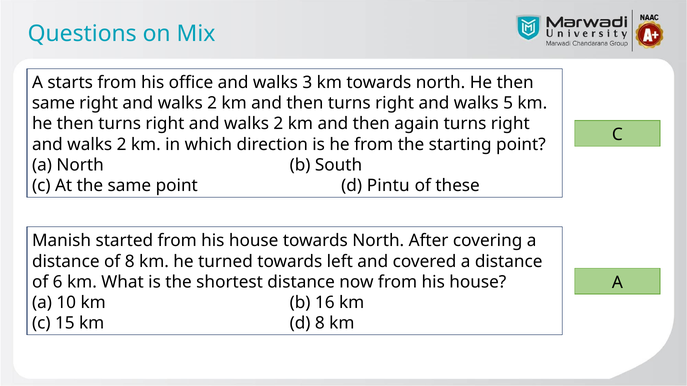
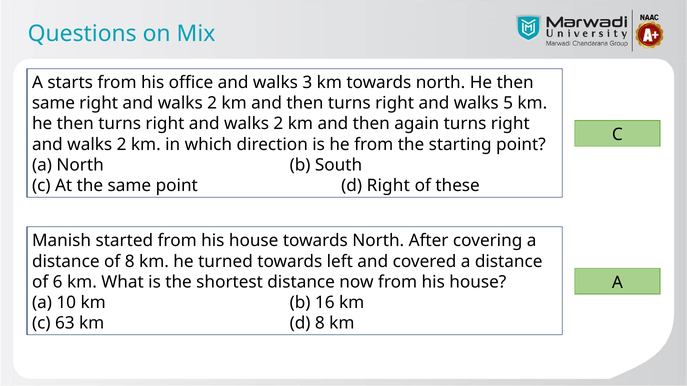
d Pintu: Pintu -> Right
15: 15 -> 63
